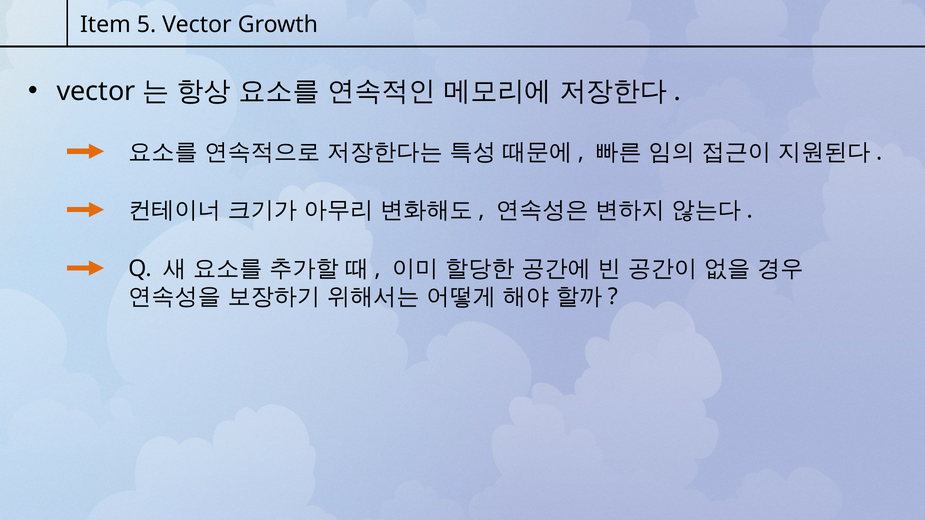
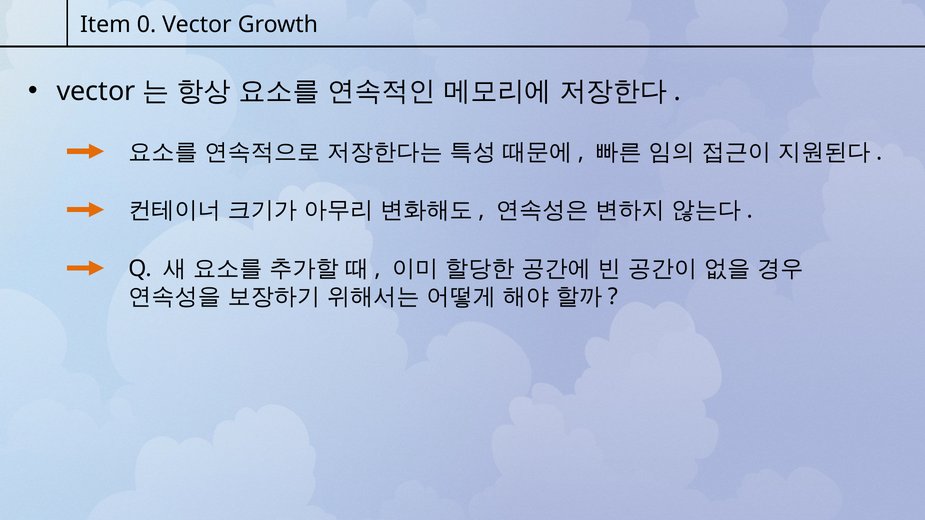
5: 5 -> 0
